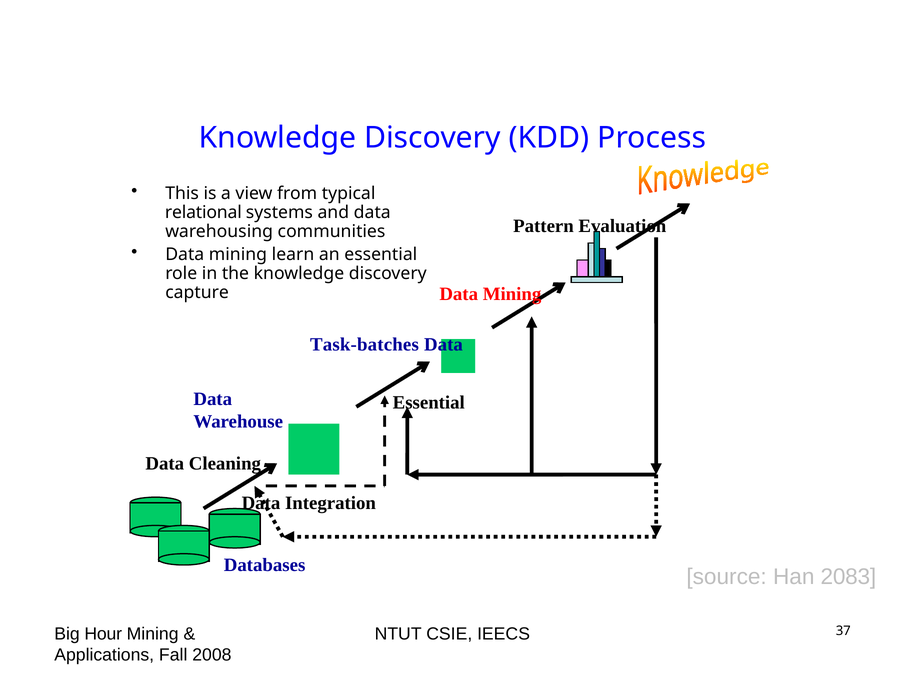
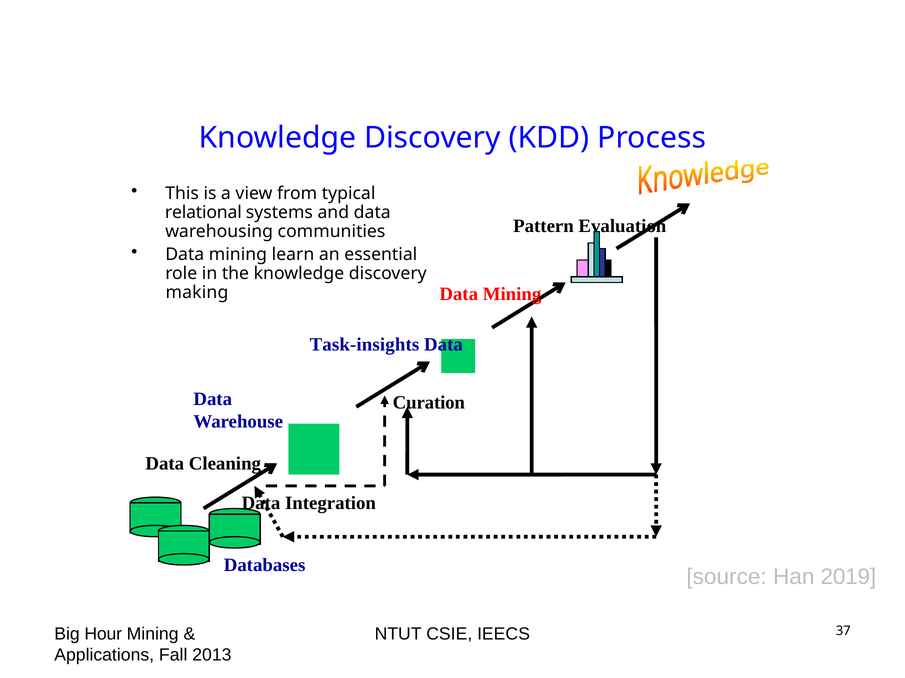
capture: capture -> making
Task-batches: Task-batches -> Task-insights
Essential at (429, 403): Essential -> Curation
2083: 2083 -> 2019
2008: 2008 -> 2013
